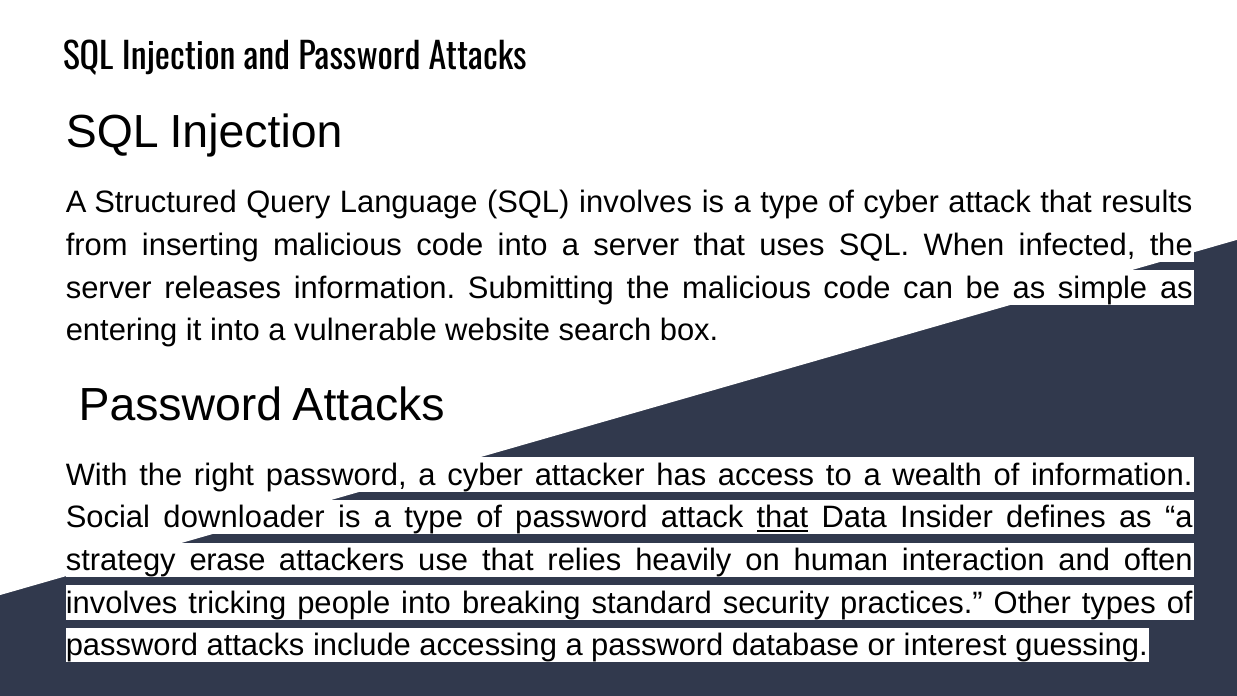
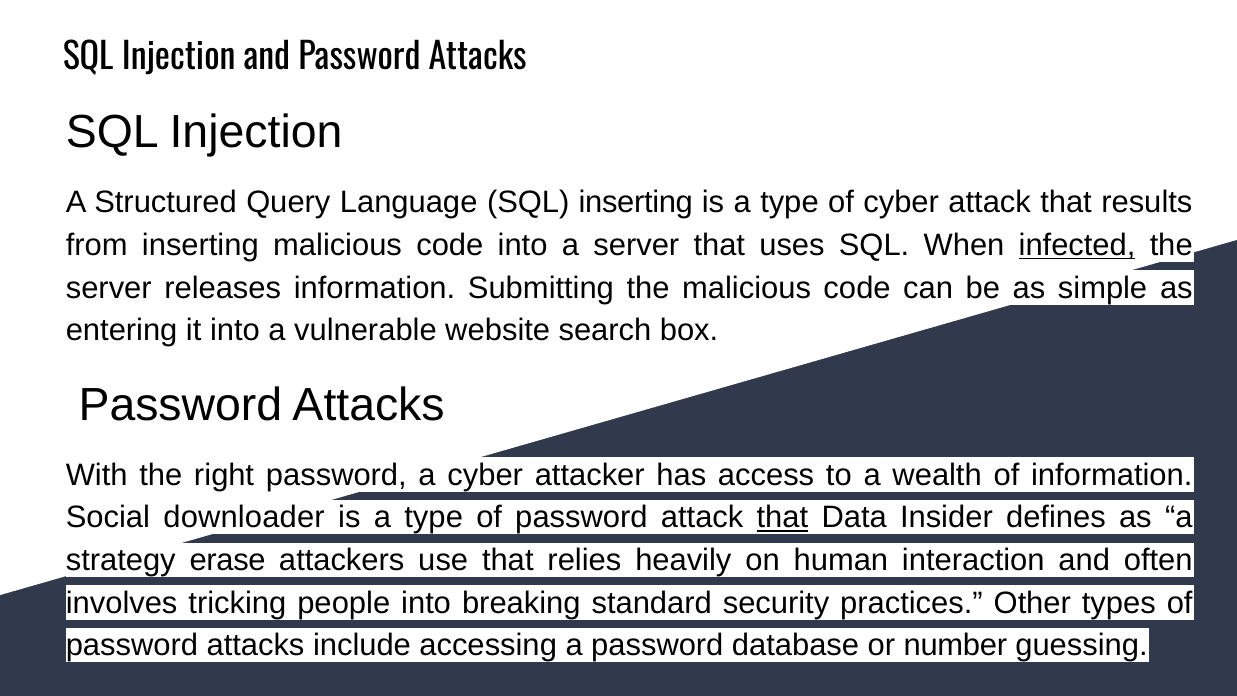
SQL involves: involves -> inserting
infected underline: none -> present
interest: interest -> number
